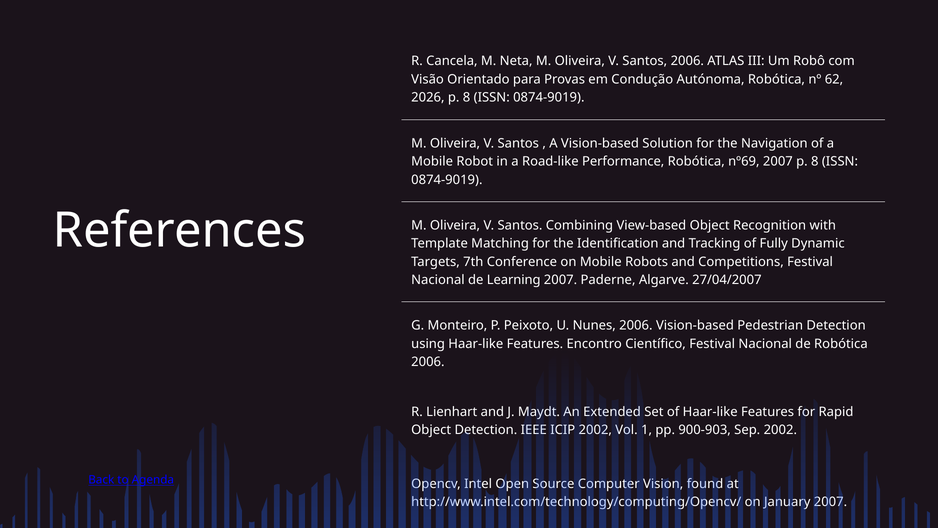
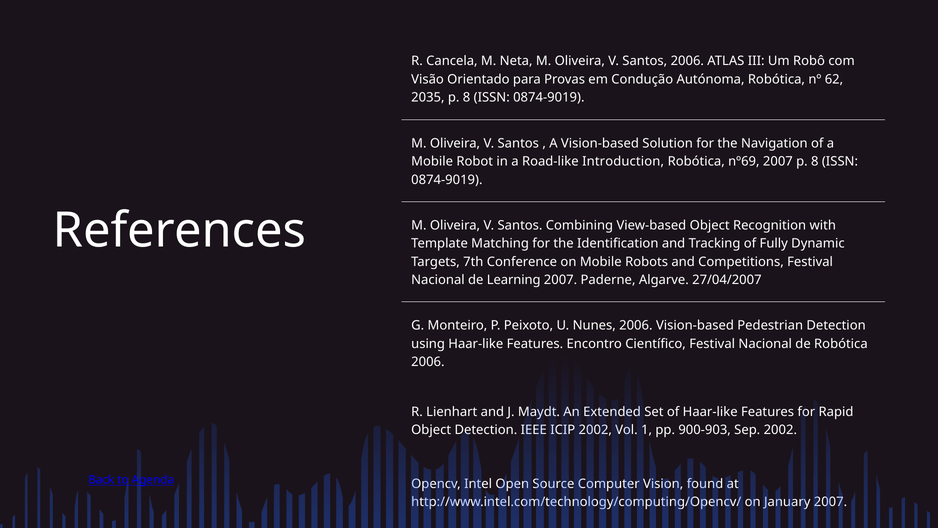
2026: 2026 -> 2035
Performance: Performance -> Introduction
